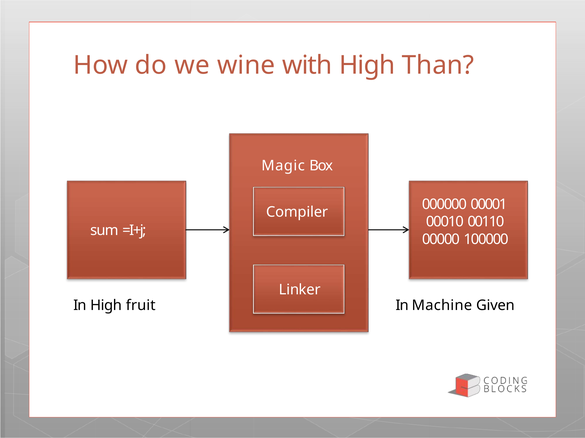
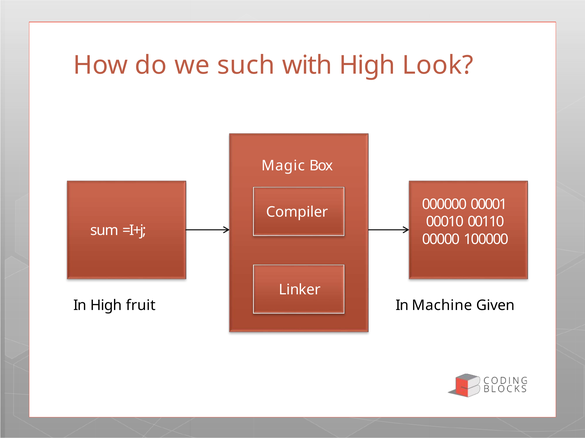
wine: wine -> such
Than: Than -> Look
